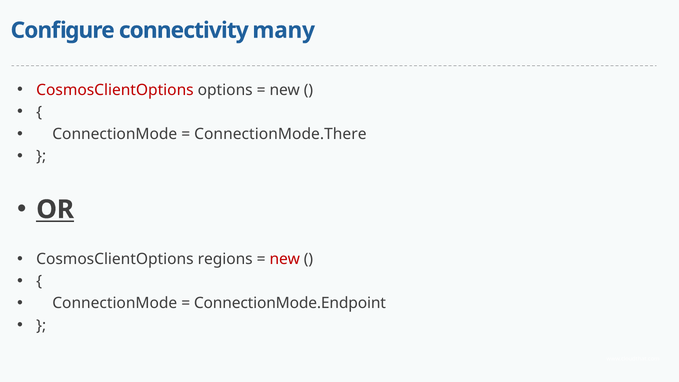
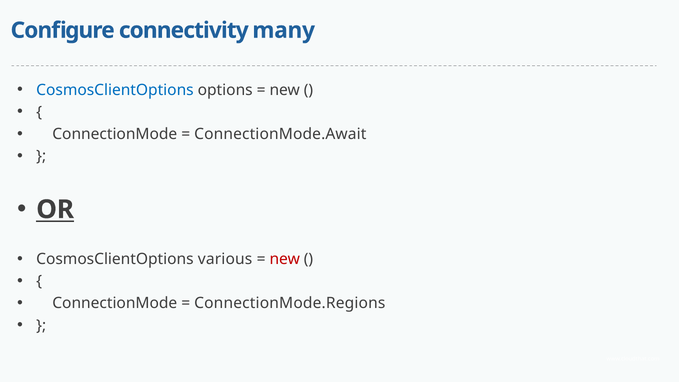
CosmosClientOptions at (115, 90) colour: red -> blue
ConnectionMode.There: ConnectionMode.There -> ConnectionMode.Await
regions: regions -> various
ConnectionMode.Endpoint: ConnectionMode.Endpoint -> ConnectionMode.Regions
